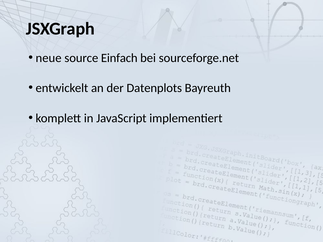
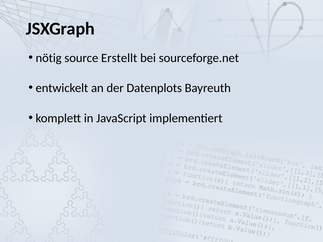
neue: neue -> nötig
Einfach: Einfach -> Erstellt
